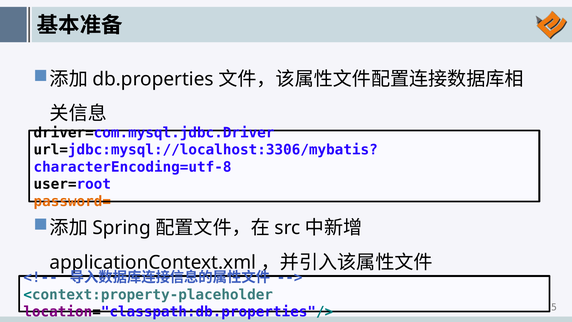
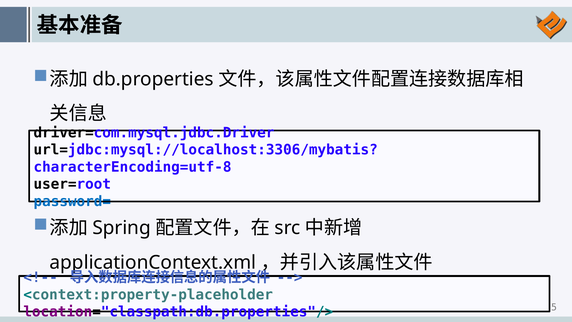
password= colour: orange -> blue
